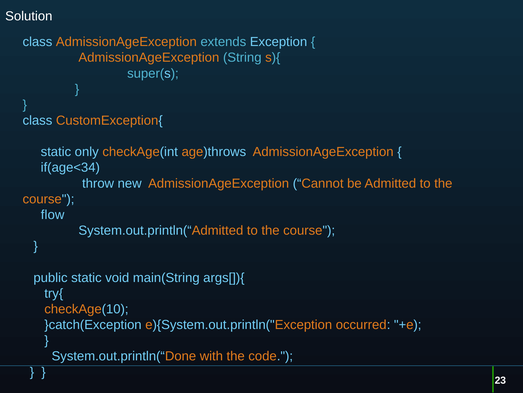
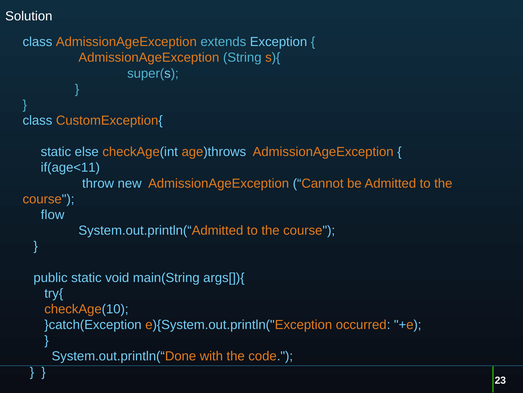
only: only -> else
if(age<34: if(age<34 -> if(age<11
